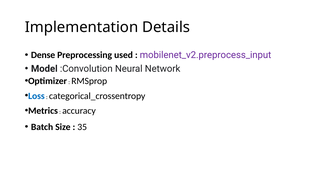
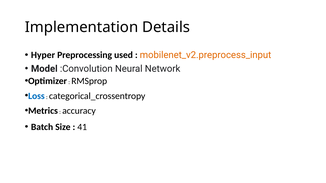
Dense: Dense -> Hyper
mobilenet_v2.preprocess_input colour: purple -> orange
35: 35 -> 41
